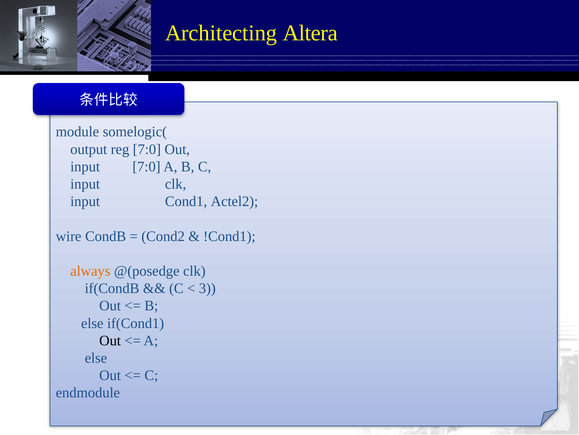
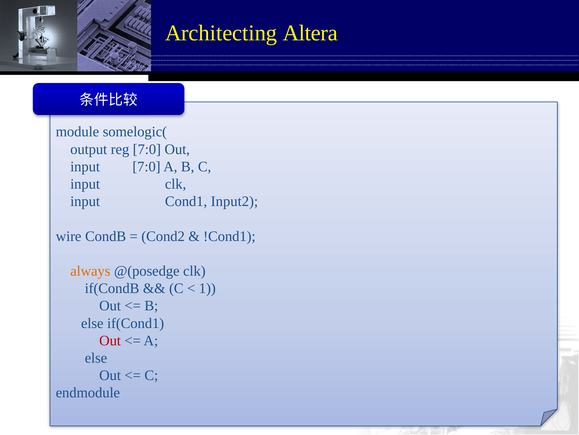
Actel2: Actel2 -> Input2
3: 3 -> 1
Out at (110, 340) colour: black -> red
